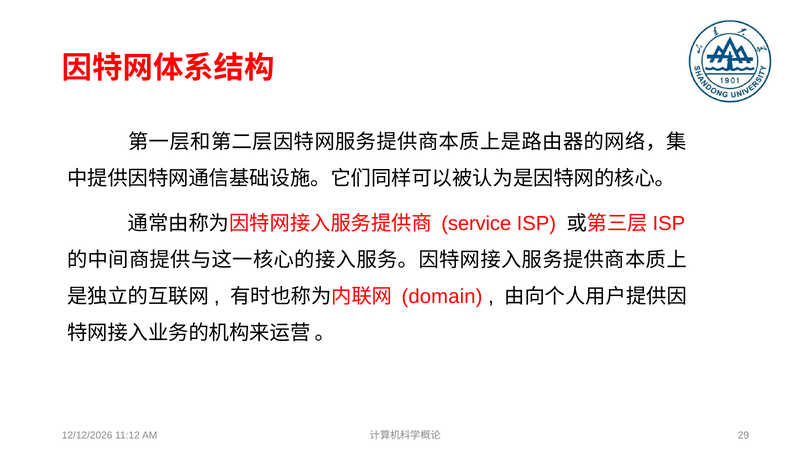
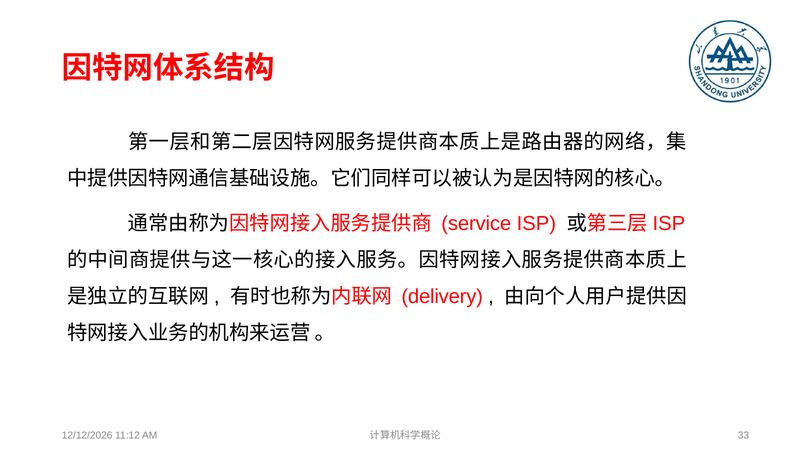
domain: domain -> delivery
29: 29 -> 33
